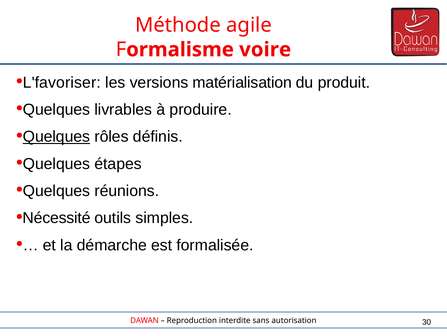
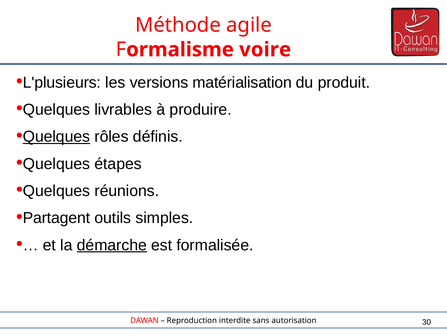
L'favoriser: L'favoriser -> L'plusieurs
Nécessité: Nécessité -> Partagent
démarche underline: none -> present
